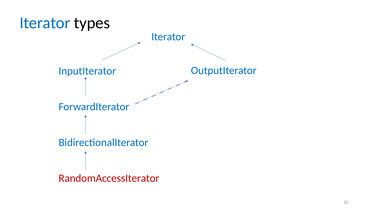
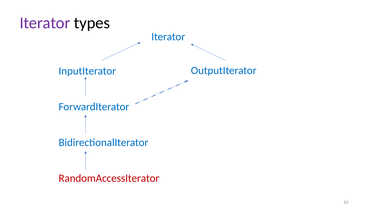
Iterator at (45, 23) colour: blue -> purple
